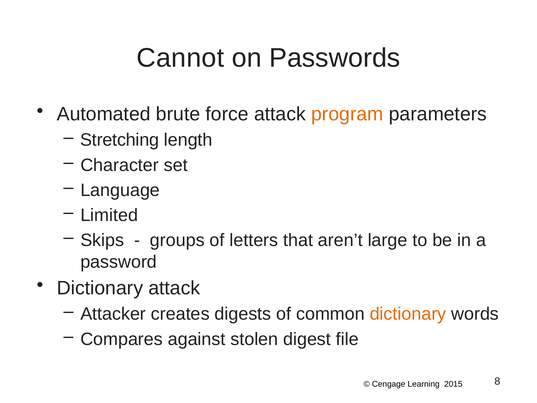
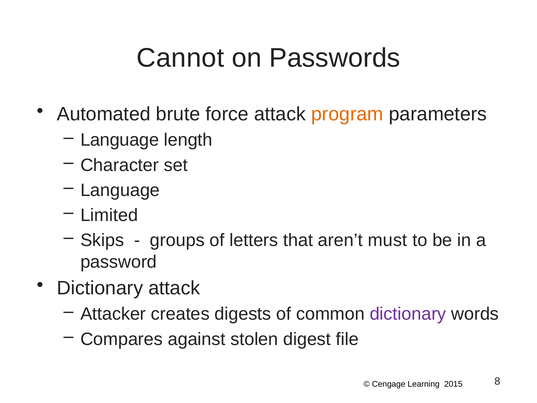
Stretching at (120, 140): Stretching -> Language
large: large -> must
dictionary at (408, 314) colour: orange -> purple
